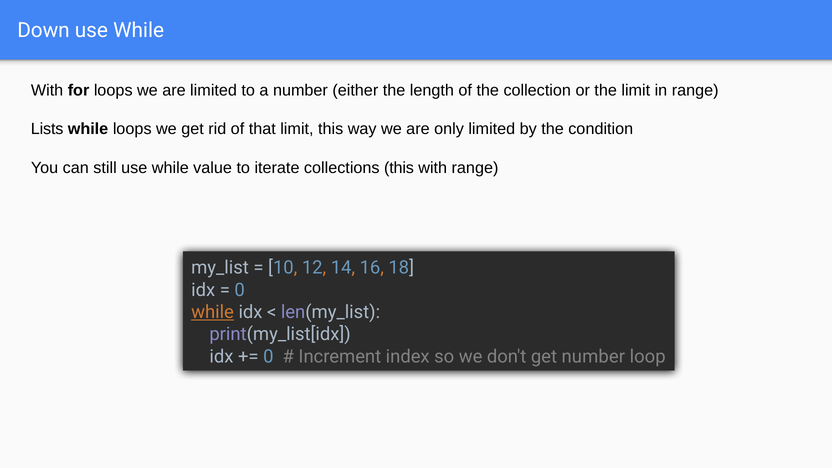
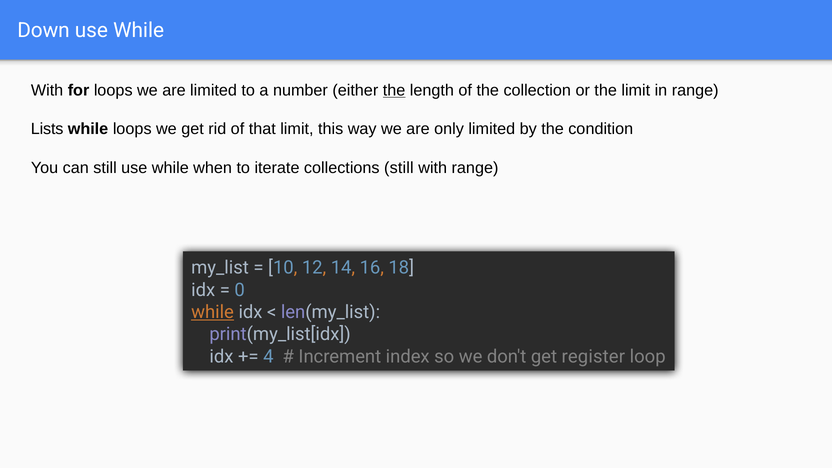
the at (394, 90) underline: none -> present
value: value -> when
collections this: this -> still
0 at (268, 357): 0 -> 4
get number: number -> register
